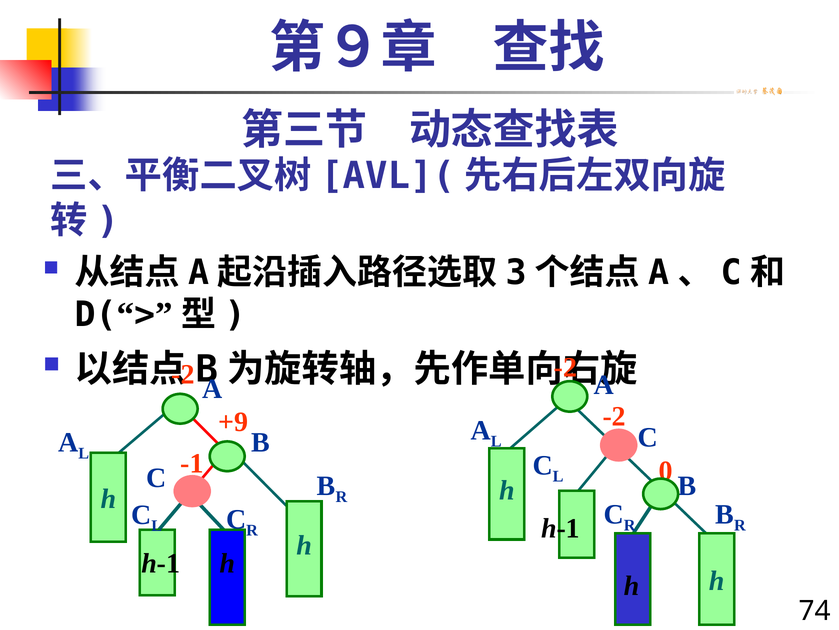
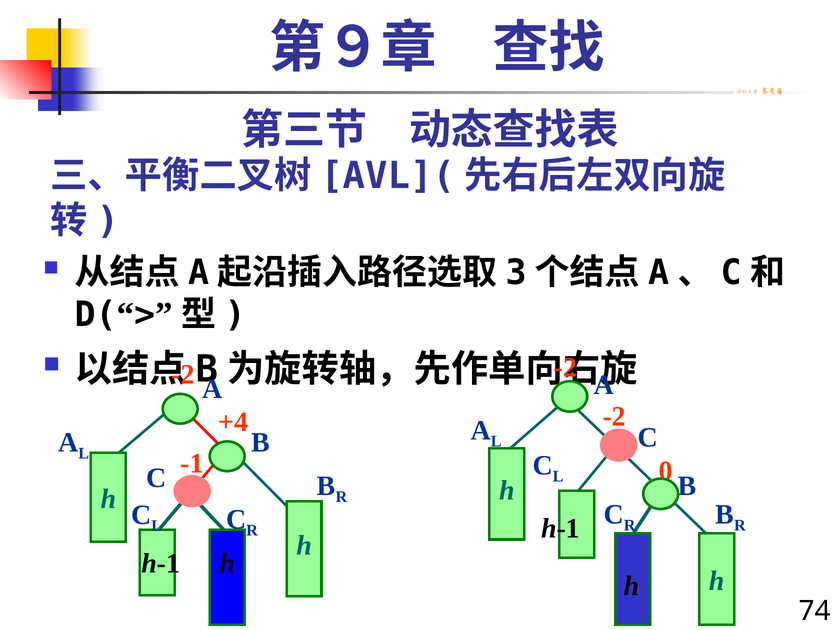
+9: +9 -> +4
